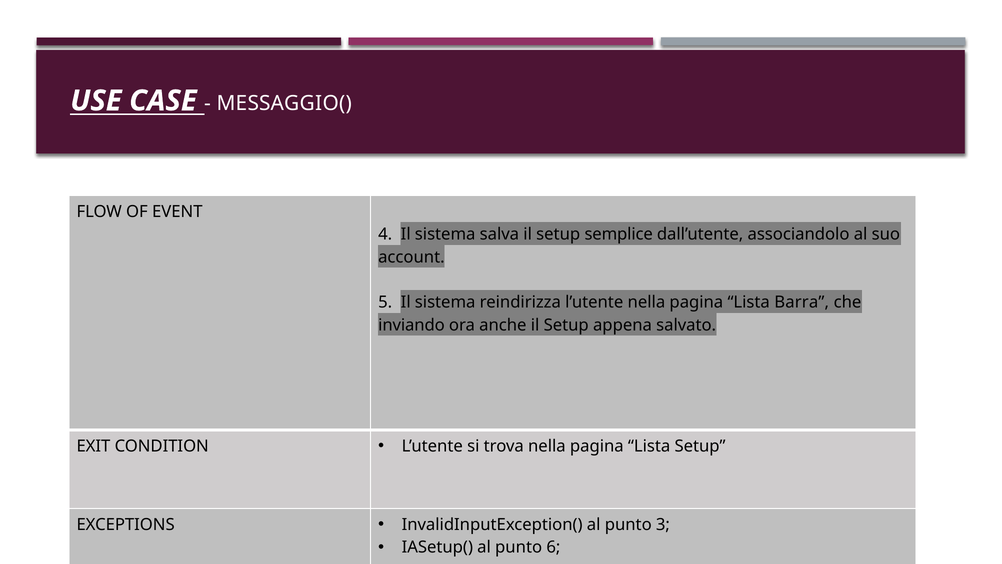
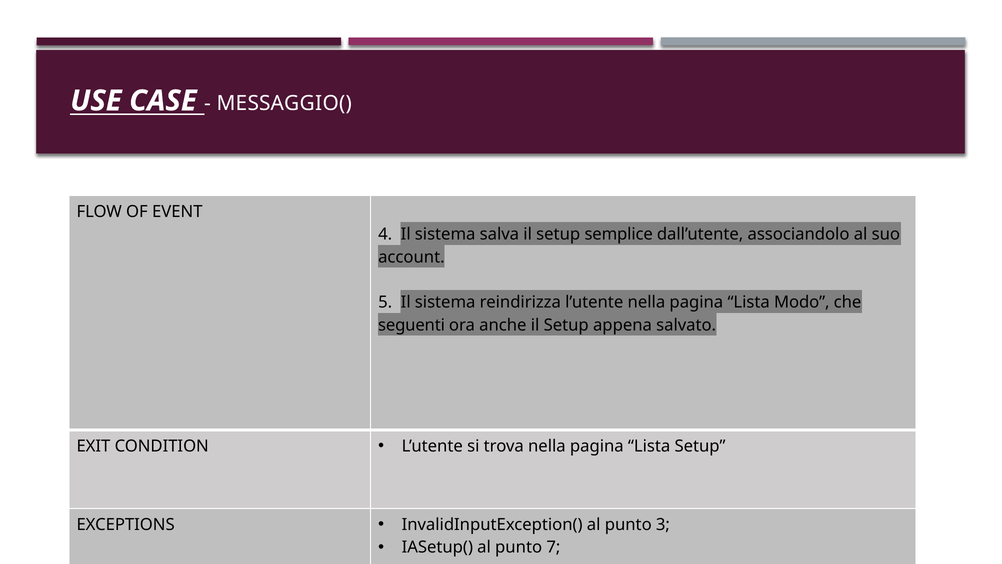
Barra: Barra -> Modo
inviando: inviando -> seguenti
6: 6 -> 7
